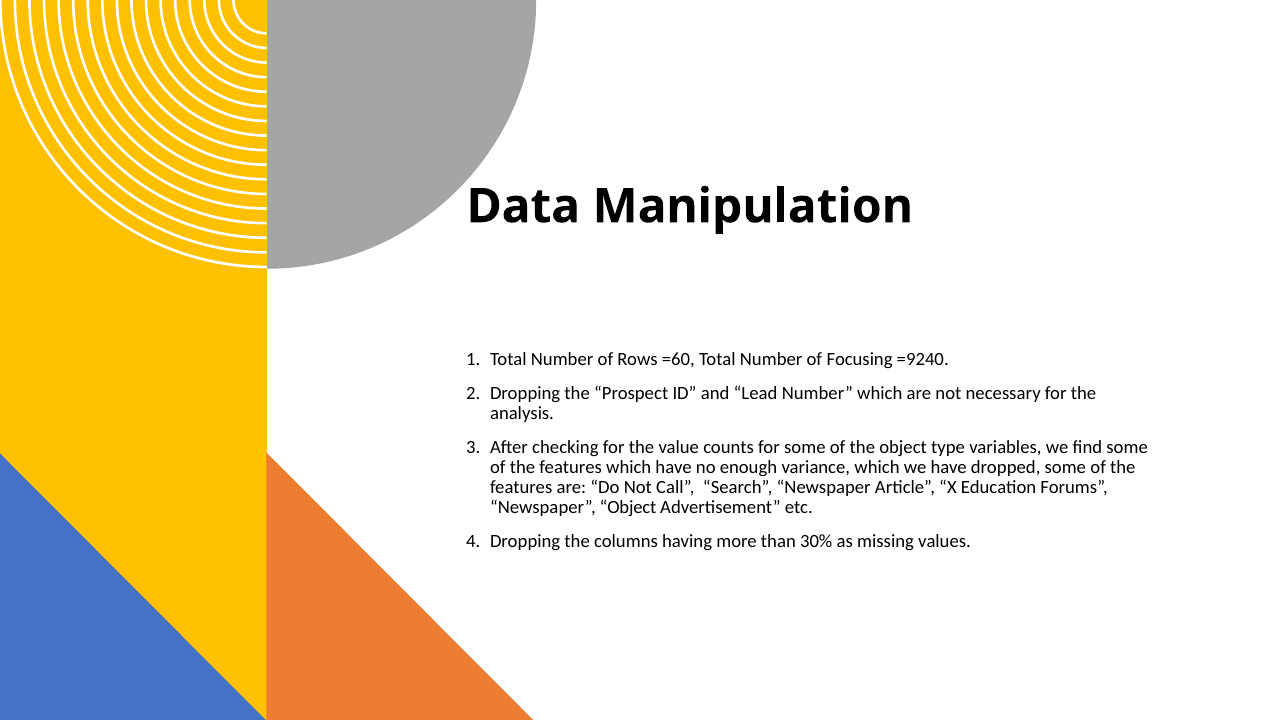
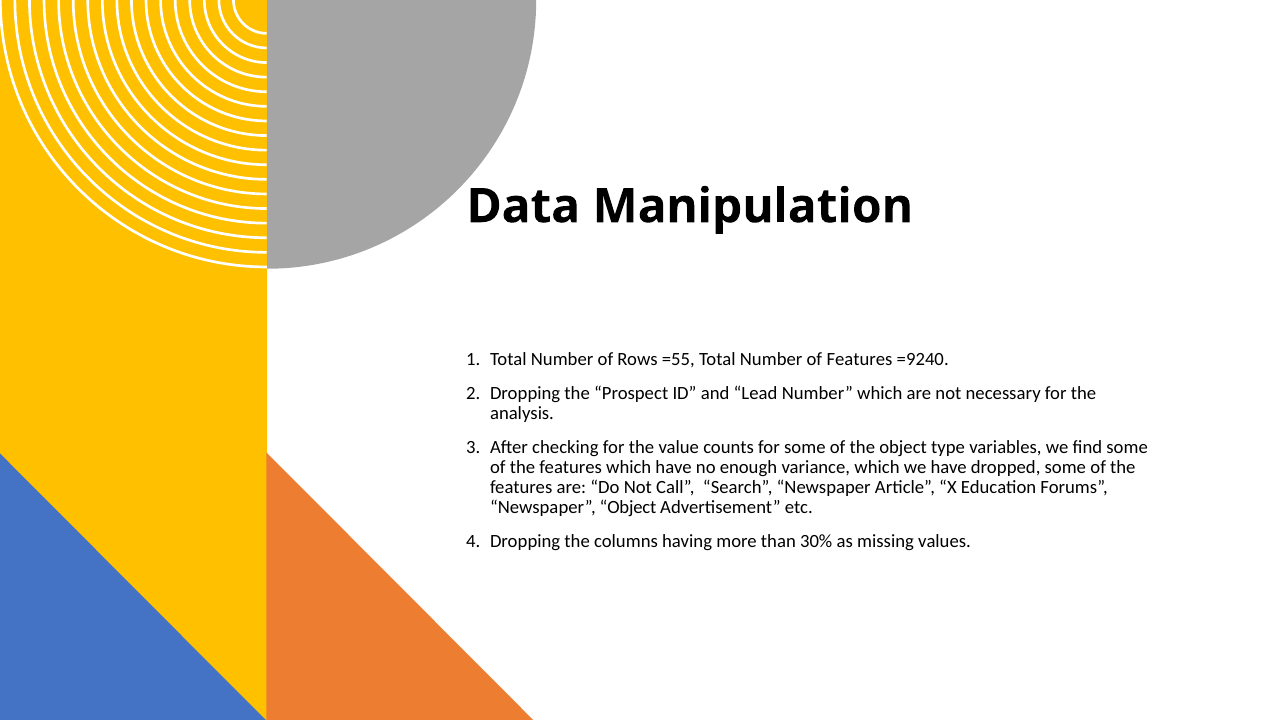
=60: =60 -> =55
of Focusing: Focusing -> Features
